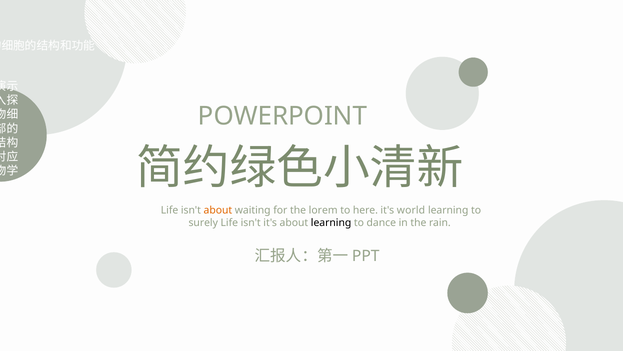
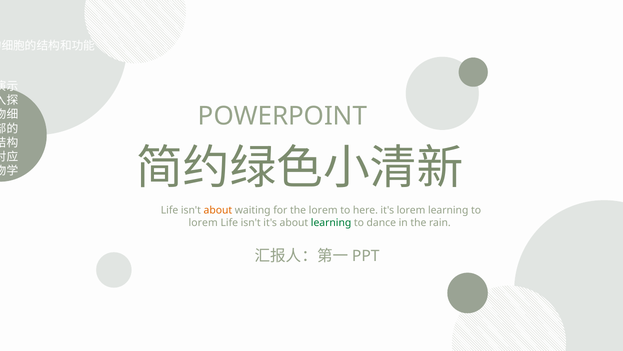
it's world: world -> lorem
surely at (203, 222): surely -> lorem
learning at (331, 222) colour: black -> green
